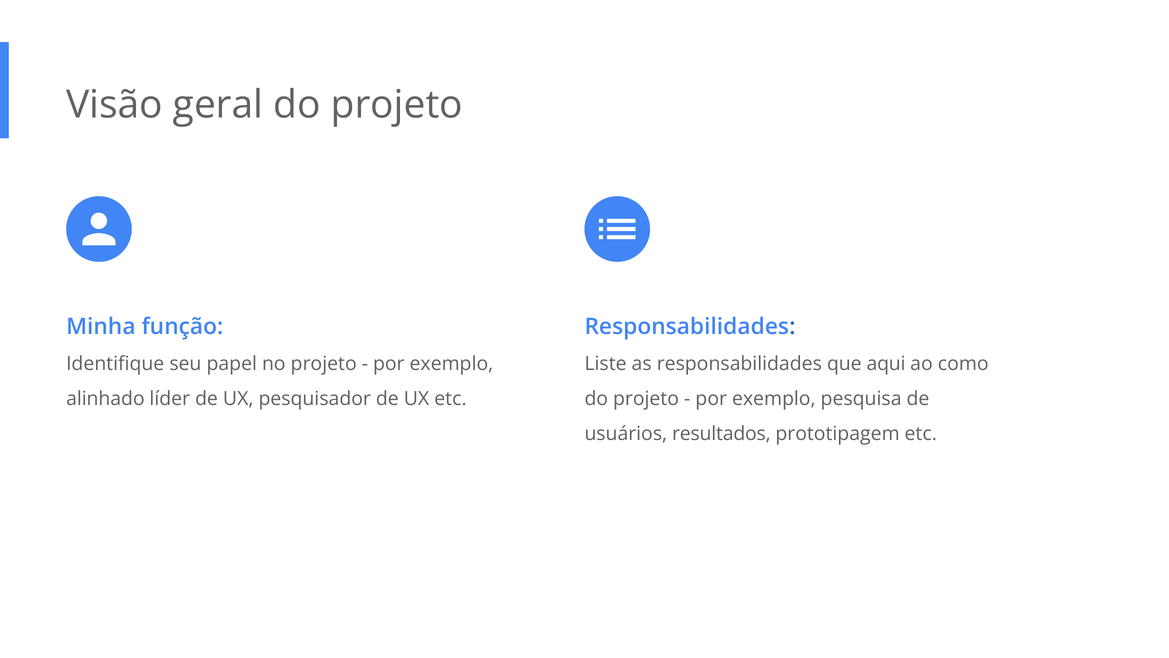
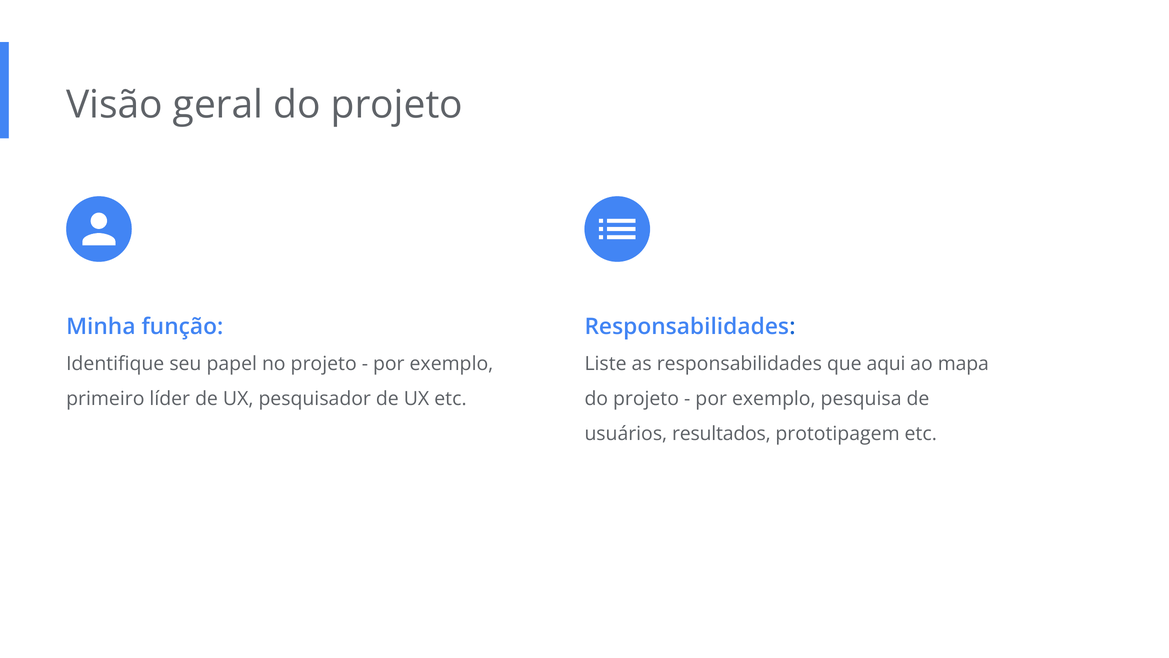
como: como -> mapa
alinhado: alinhado -> primeiro
